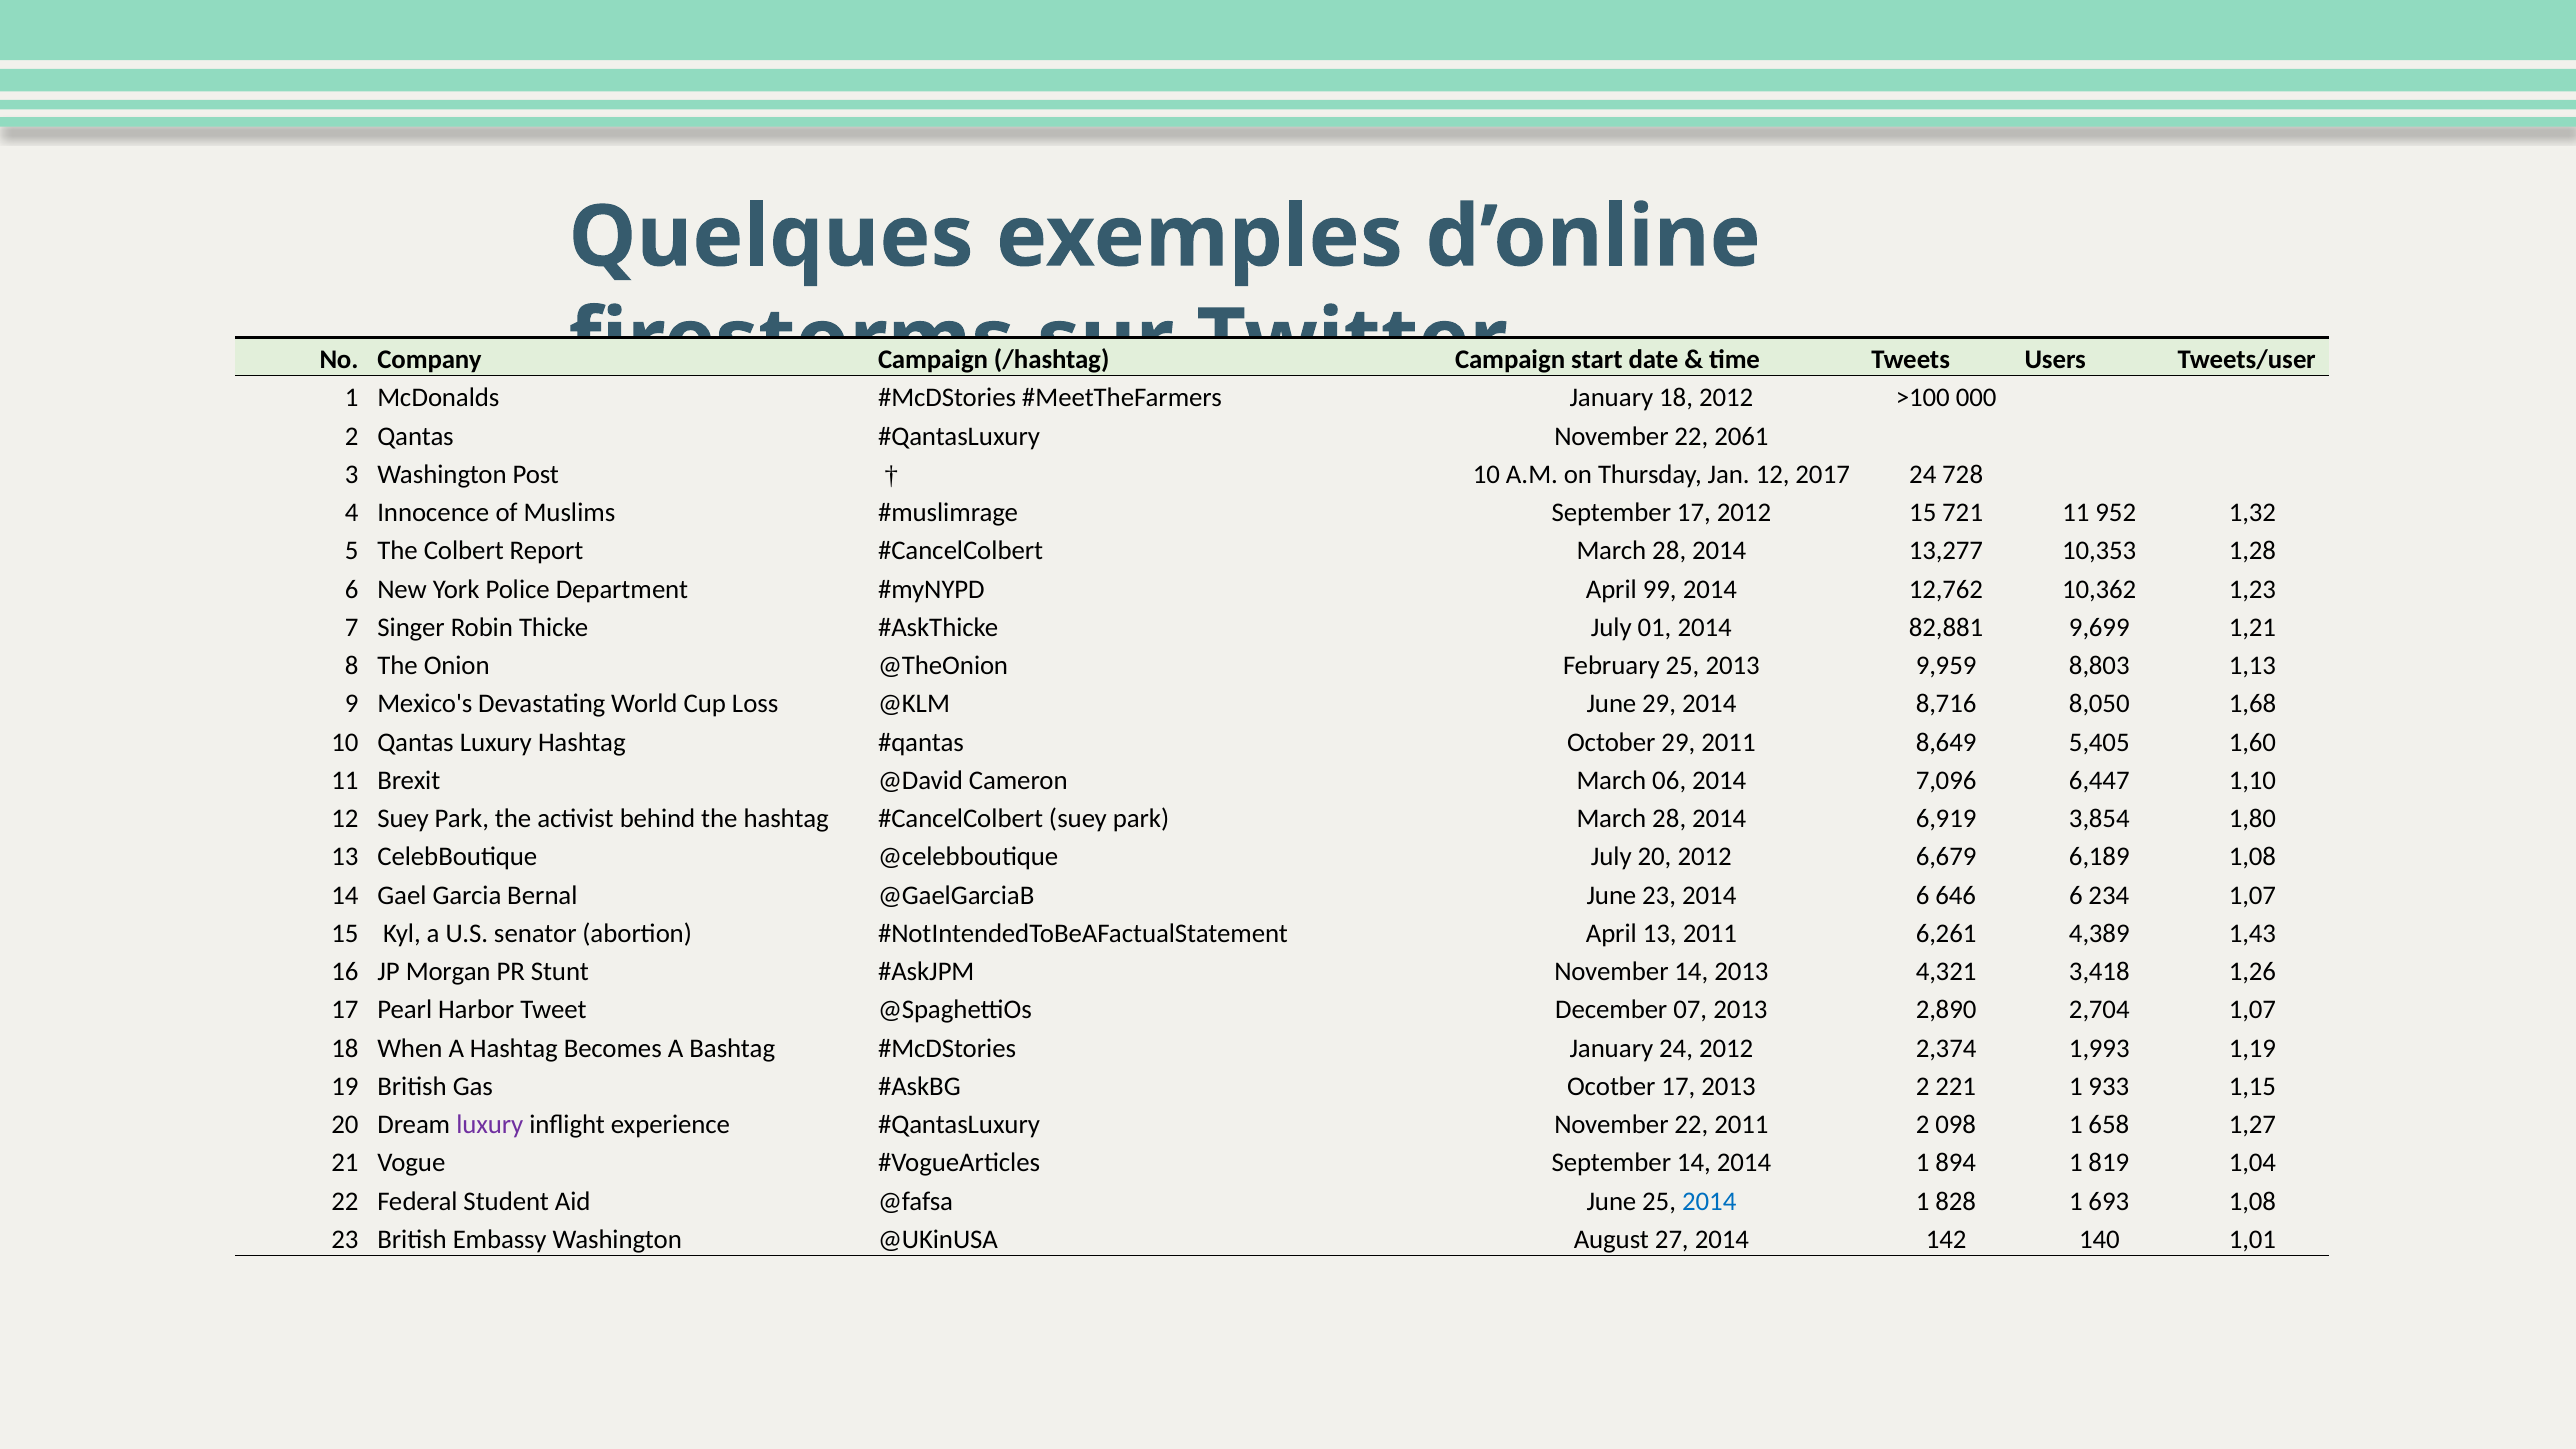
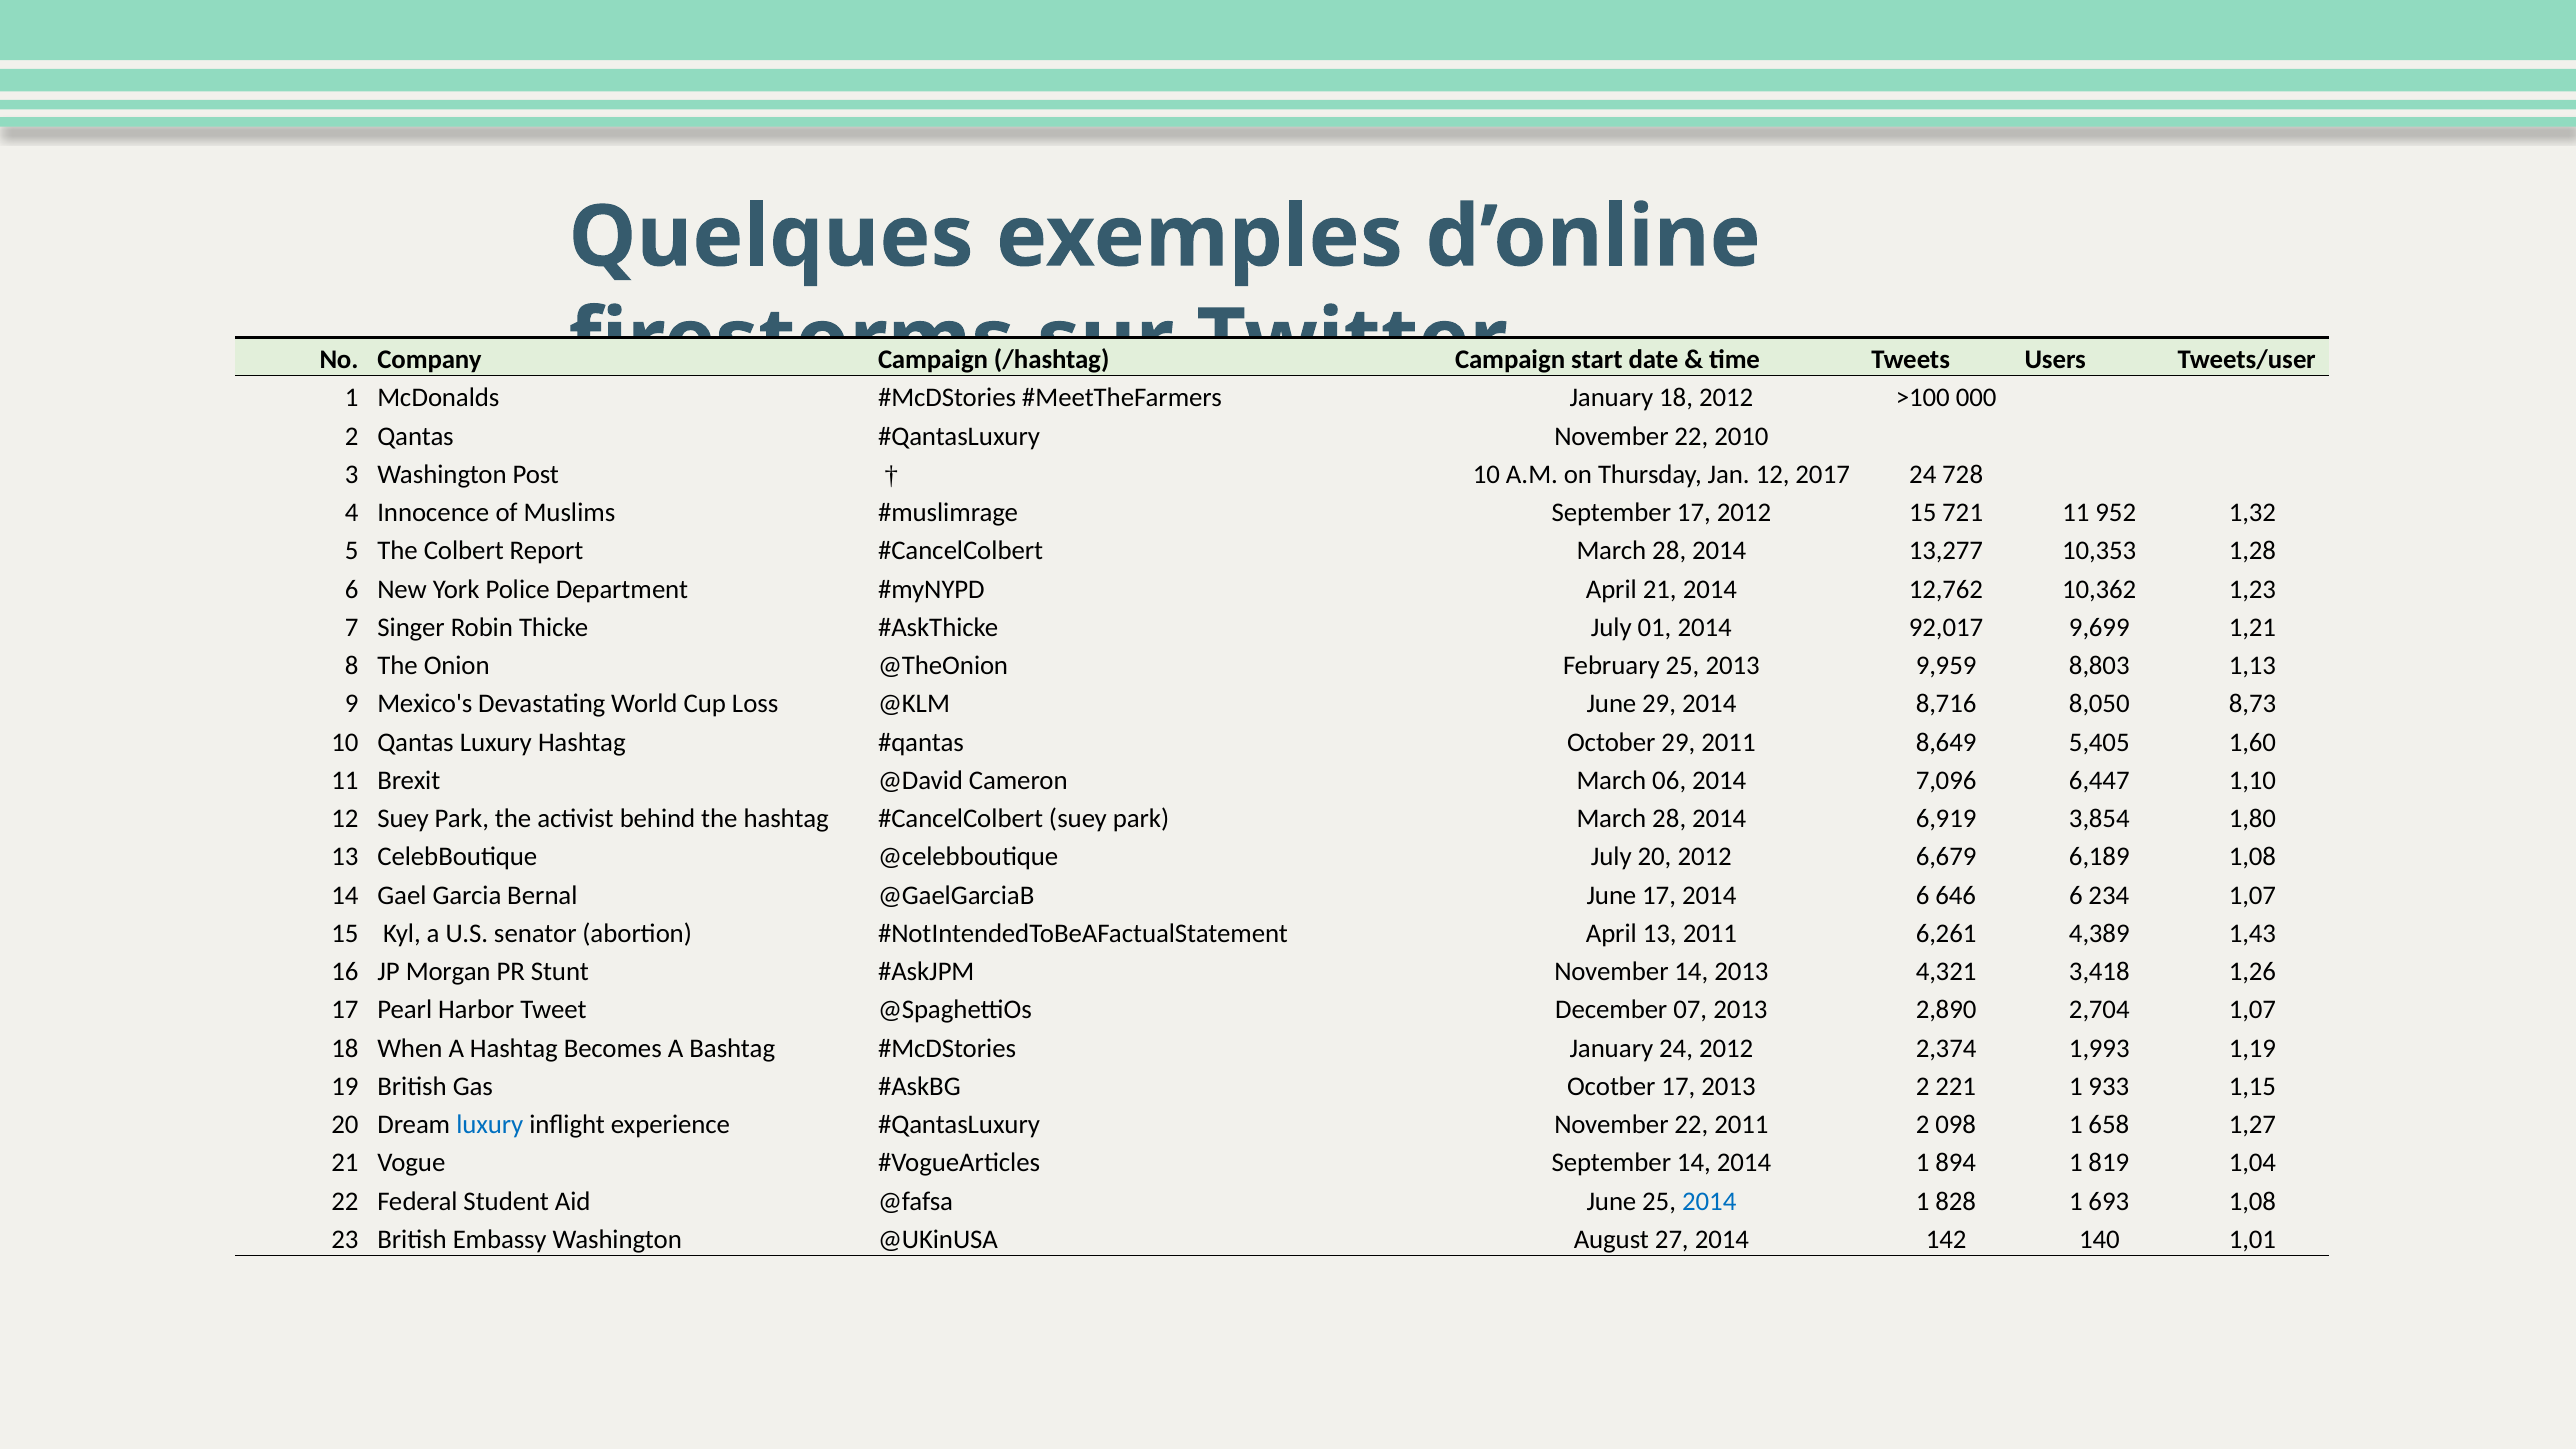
2061: 2061 -> 2010
April 99: 99 -> 21
82,881: 82,881 -> 92,017
1,68: 1,68 -> 8,73
June 23: 23 -> 17
luxury at (490, 1125) colour: purple -> blue
